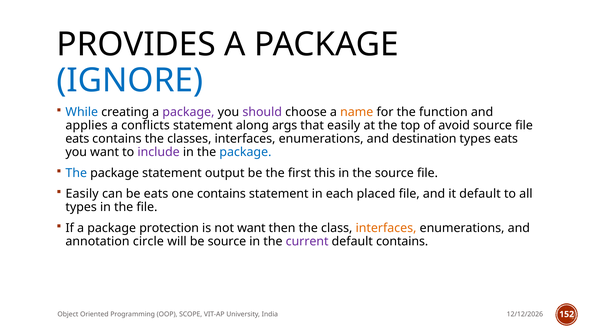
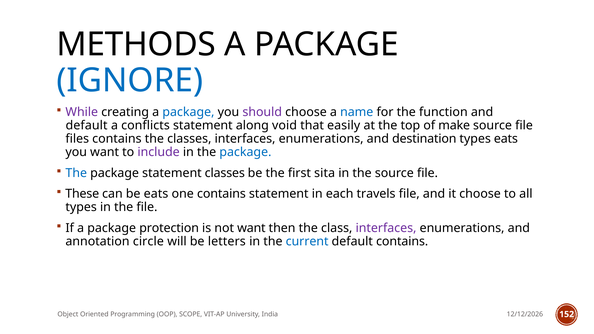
PROVIDES: PROVIDES -> METHODS
While colour: blue -> purple
package at (188, 112) colour: purple -> blue
name colour: orange -> blue
applies at (87, 126): applies -> default
args: args -> void
avoid: avoid -> make
eats at (77, 139): eats -> files
statement output: output -> classes
this: this -> sita
Easily at (82, 194): Easily -> These
placed: placed -> travels
it default: default -> choose
interfaces at (386, 228) colour: orange -> purple
be source: source -> letters
current colour: purple -> blue
